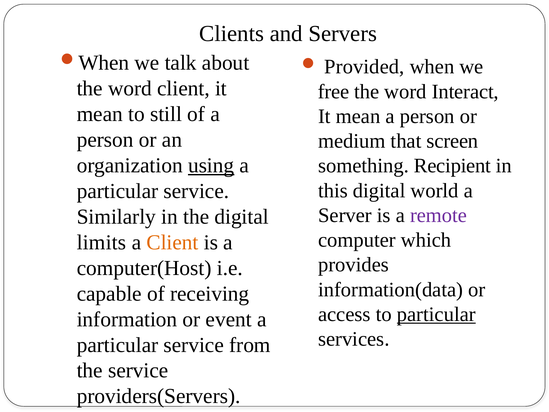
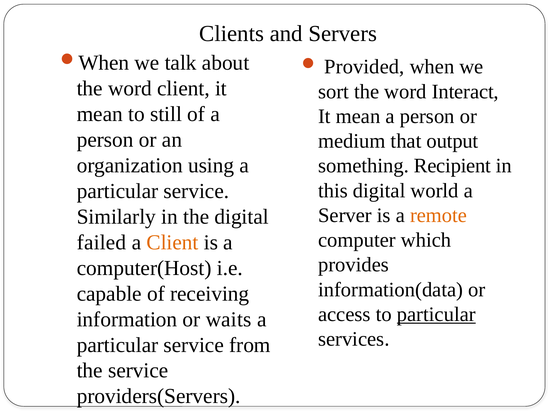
free: free -> sort
screen: screen -> output
using underline: present -> none
remote colour: purple -> orange
limits: limits -> failed
event: event -> waits
